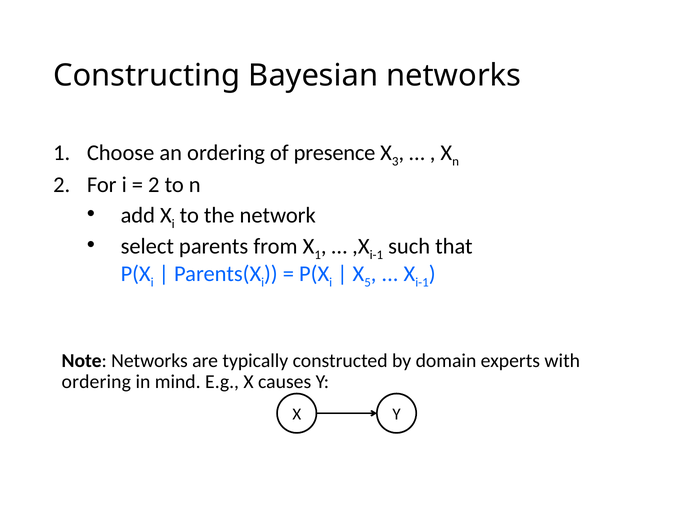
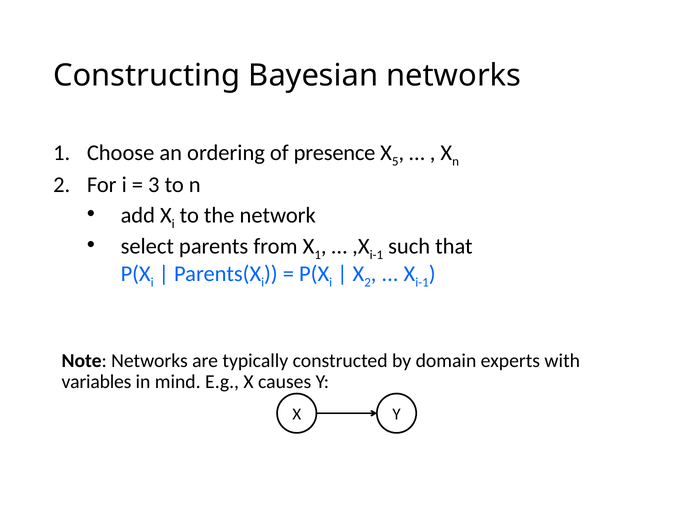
3: 3 -> 5
2 at (154, 185): 2 -> 3
X 5: 5 -> 2
ordering at (96, 382): ordering -> variables
